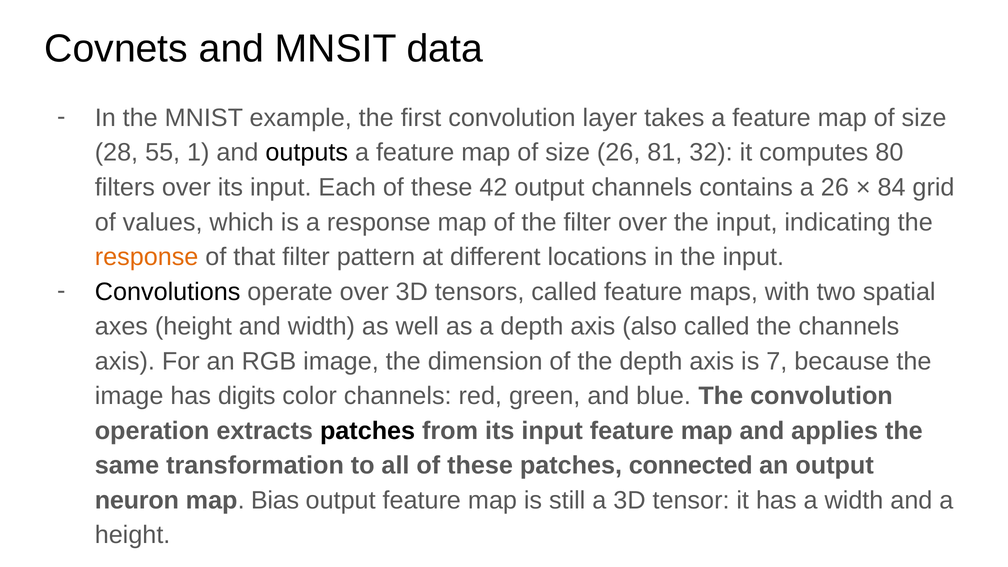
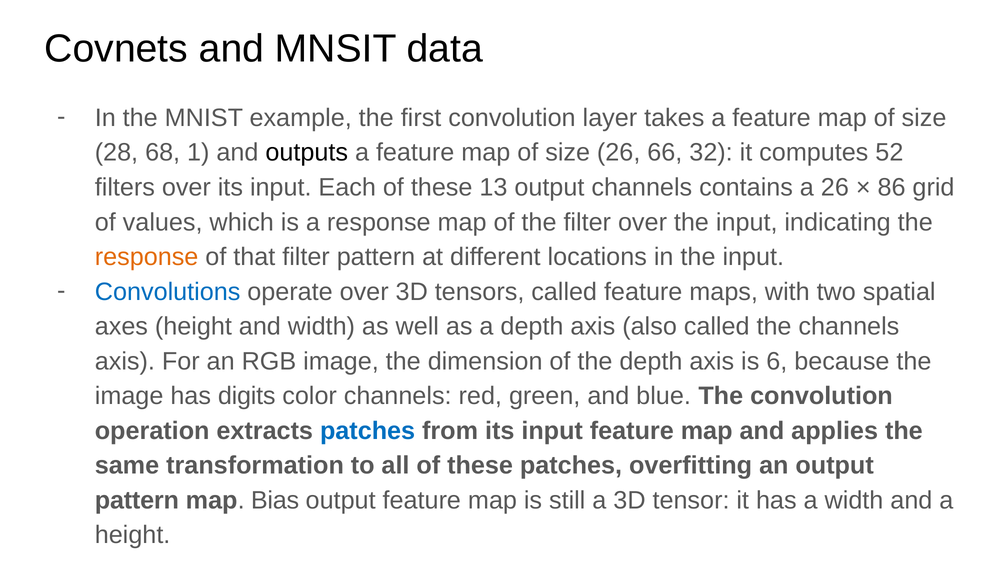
55: 55 -> 68
81: 81 -> 66
80: 80 -> 52
42: 42 -> 13
84: 84 -> 86
Convolutions colour: black -> blue
7: 7 -> 6
patches at (368, 431) colour: black -> blue
connected: connected -> overfitting
neuron at (137, 500): neuron -> pattern
